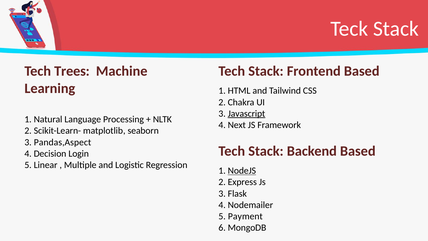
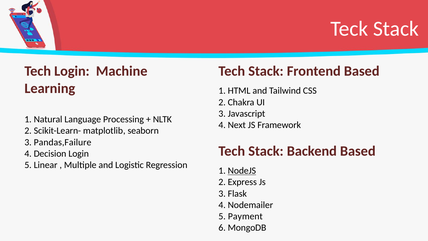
Tech Trees: Trees -> Login
Javascript underline: present -> none
Pandas,Aspect: Pandas,Aspect -> Pandas,Failure
